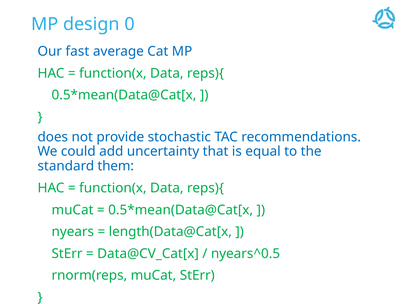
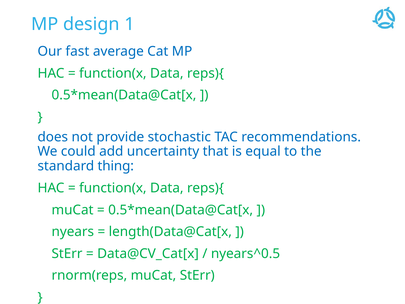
0: 0 -> 1
them: them -> thing
